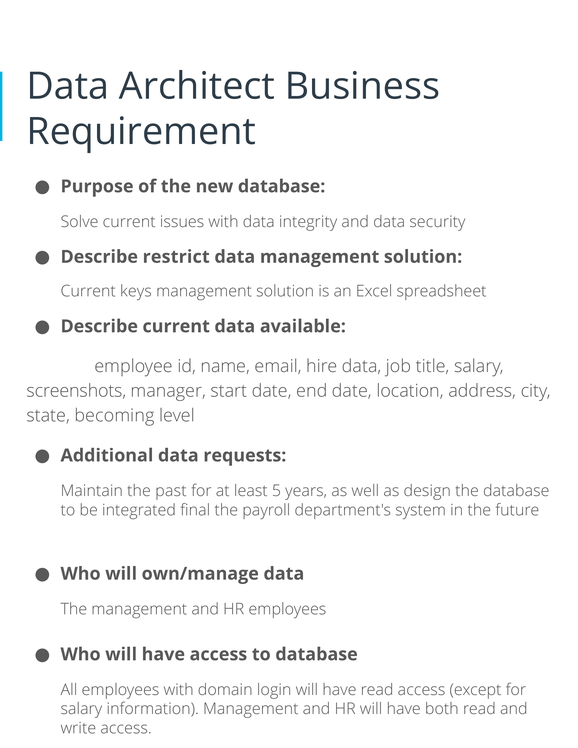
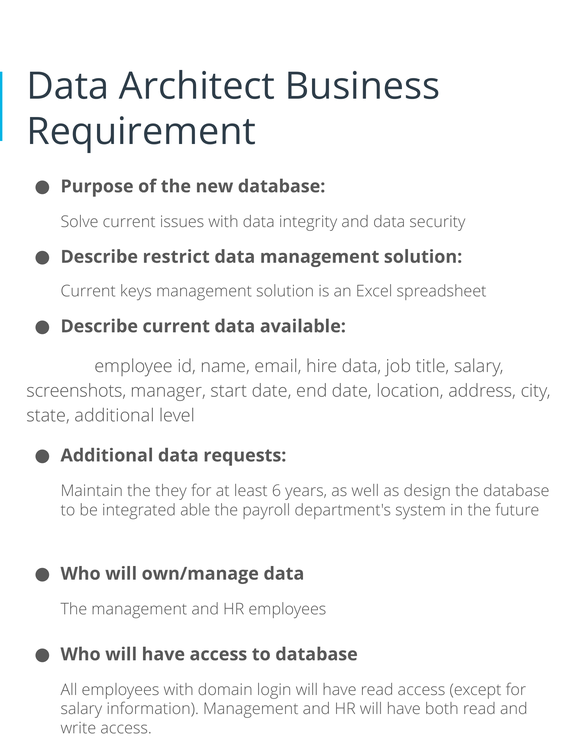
state becoming: becoming -> additional
past: past -> they
5: 5 -> 6
final: final -> able
